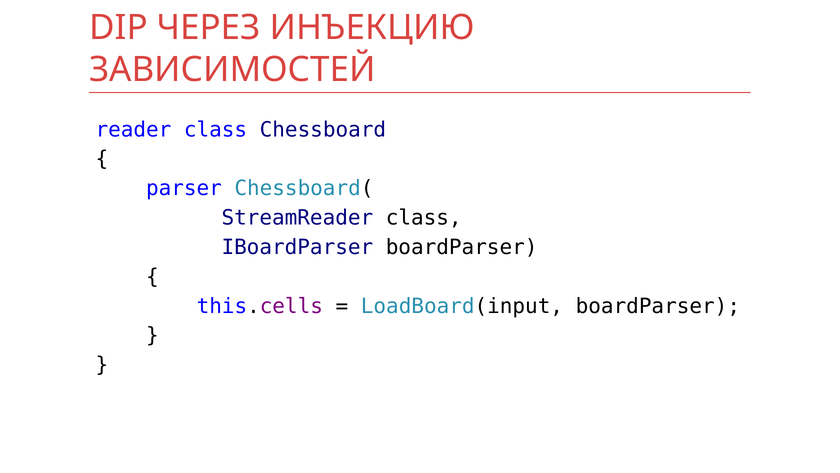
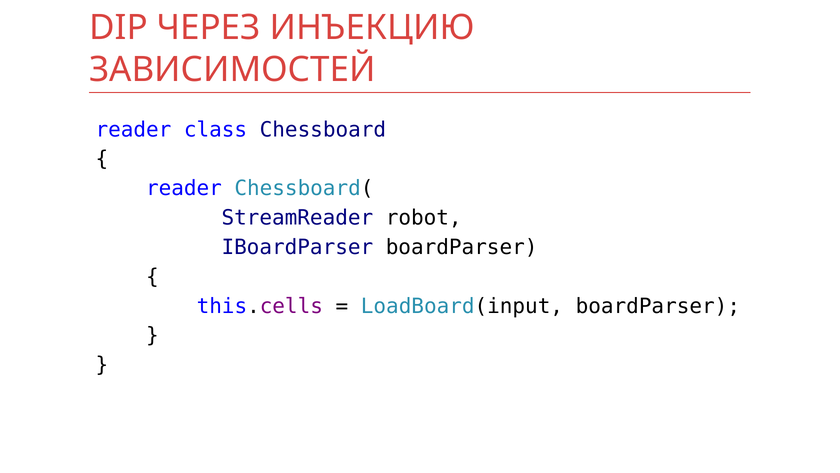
parser at (184, 188): parser -> reader
StreamReader class: class -> robot
